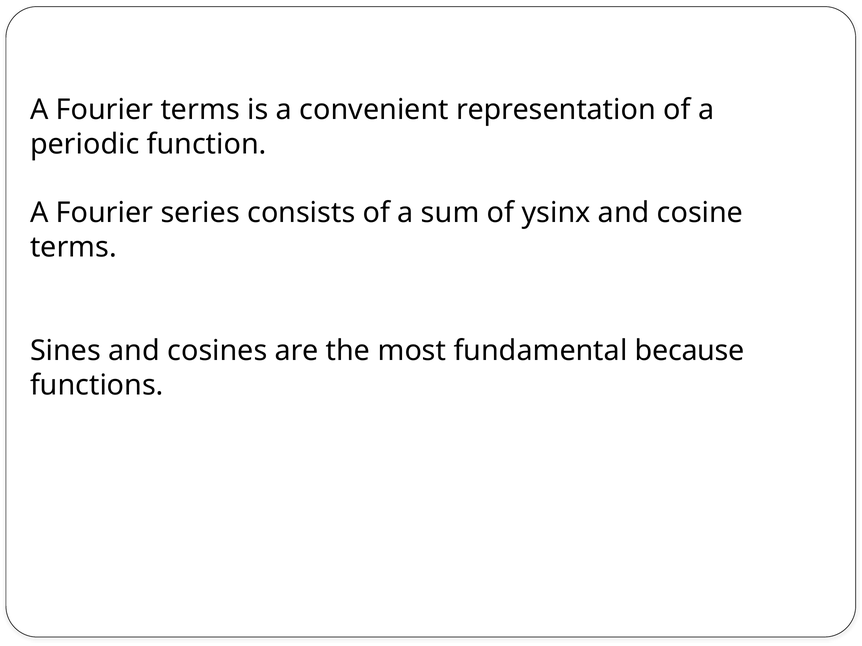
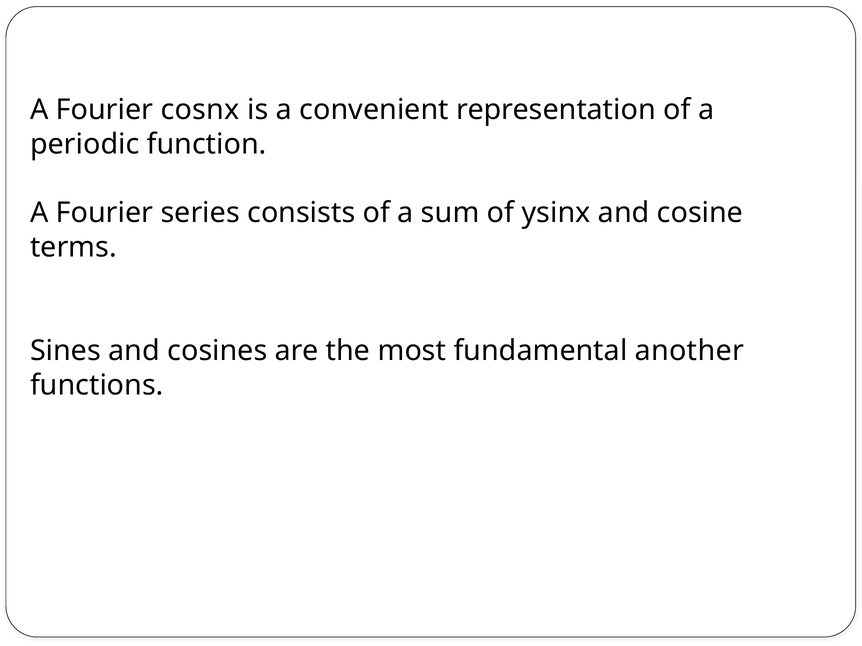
Fourier terms: terms -> cosnx
because: because -> another
